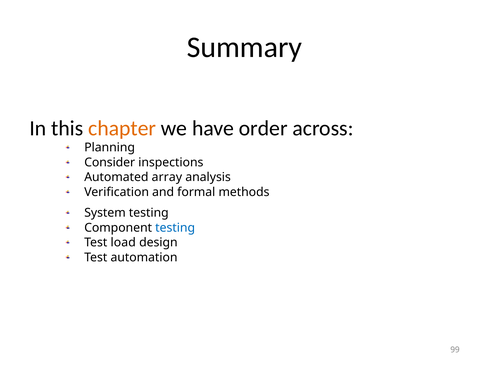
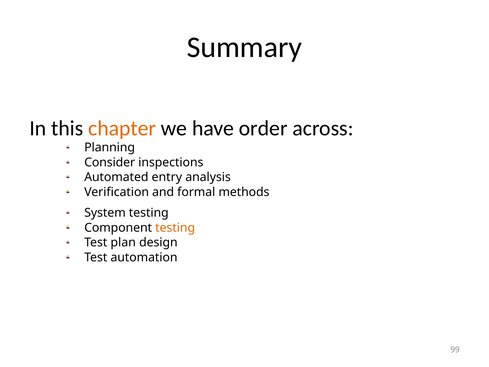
array: array -> entry
testing at (175, 228) colour: blue -> orange
load: load -> plan
